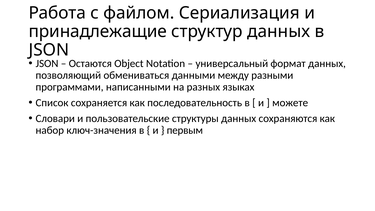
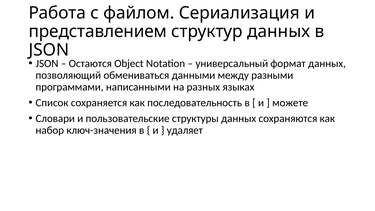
принадлежащие: принадлежащие -> представлением
первым: первым -> удаляет
